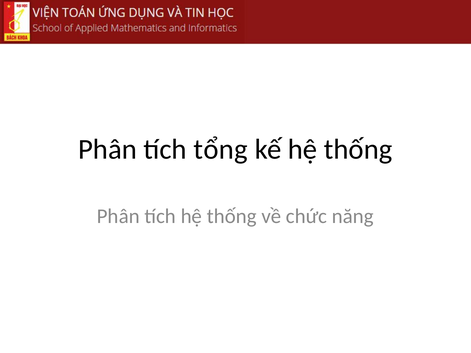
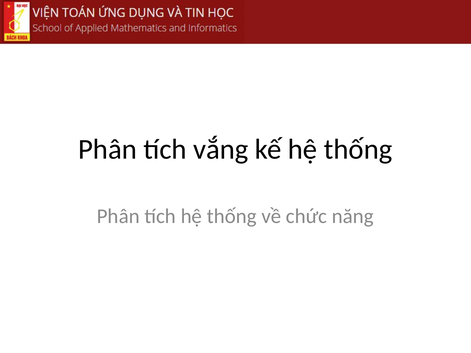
tổng: tổng -> vắng
